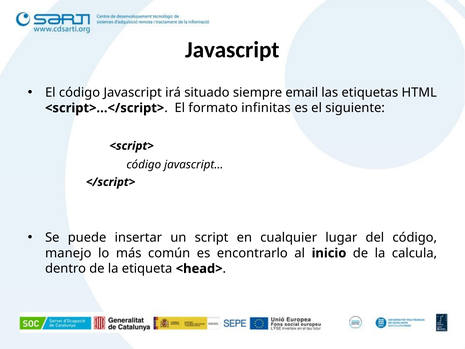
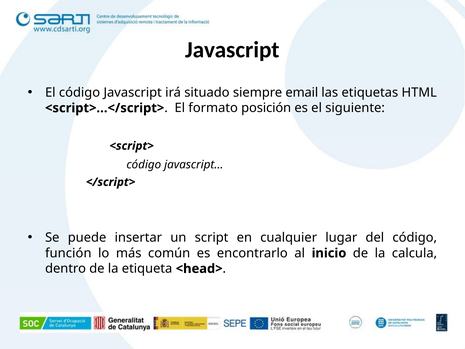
infinitas: infinitas -> posición
manejo: manejo -> función
